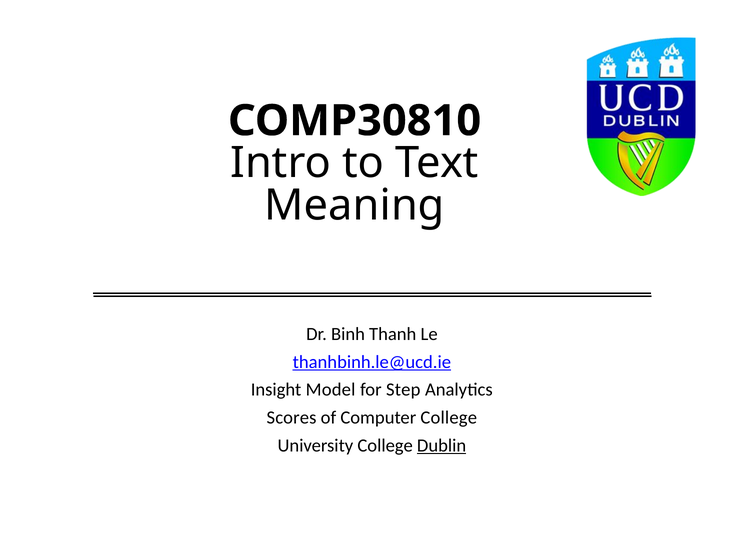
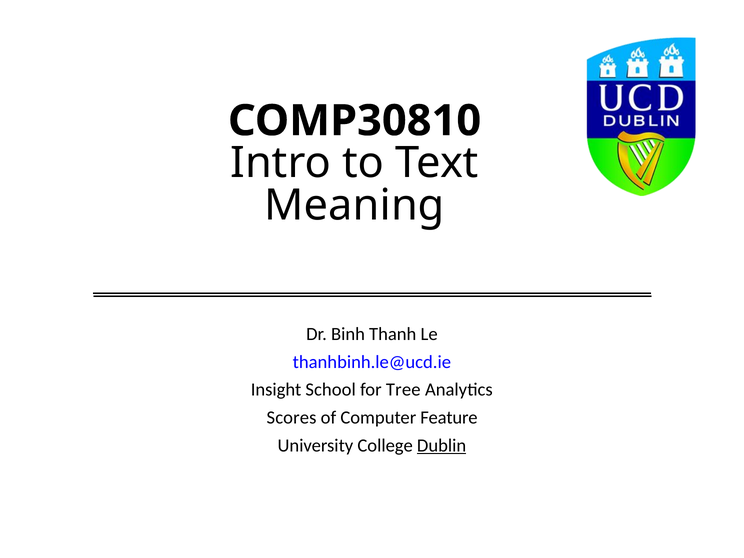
thanhbinh.le@ucd.ie underline: present -> none
Model: Model -> School
Step: Step -> Tree
Computer College: College -> Feature
